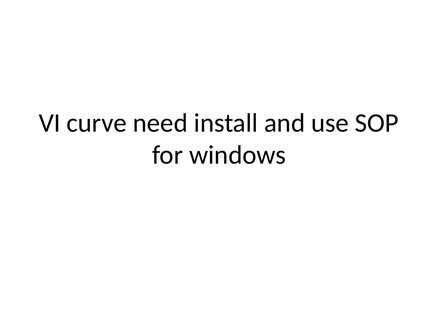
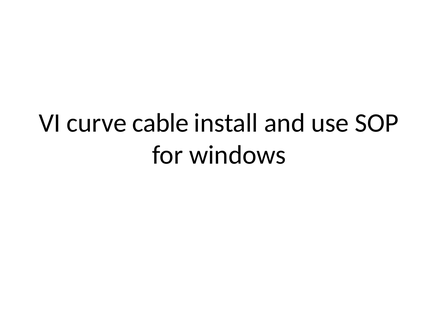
need: need -> cable
